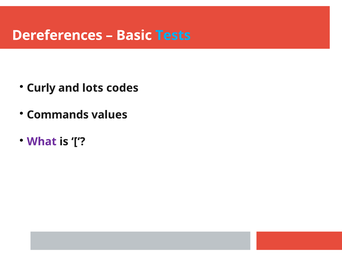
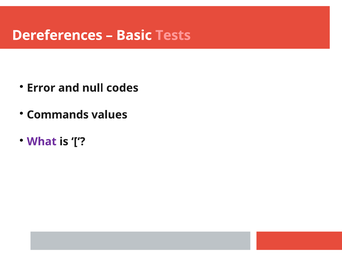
Tests colour: light blue -> pink
Curly: Curly -> Error
lots: lots -> null
